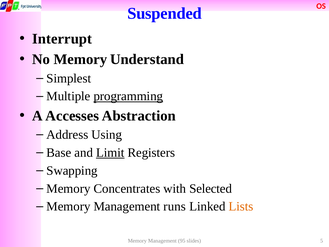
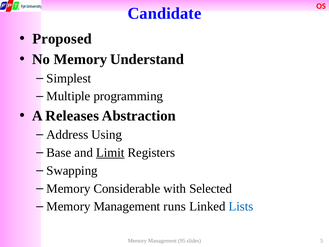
Suspended: Suspended -> Candidate
Interrupt: Interrupt -> Proposed
programming underline: present -> none
Accesses: Accesses -> Releases
Concentrates: Concentrates -> Considerable
Lists colour: orange -> blue
